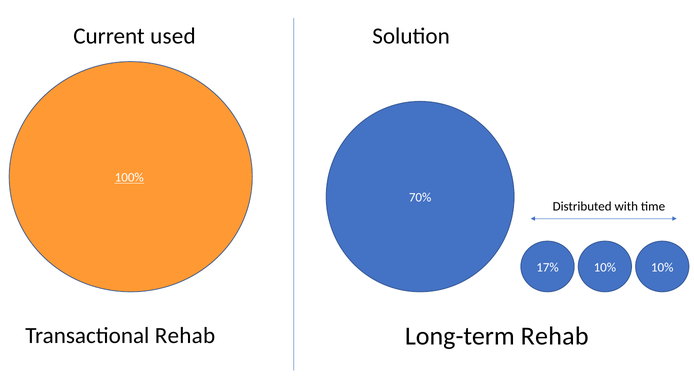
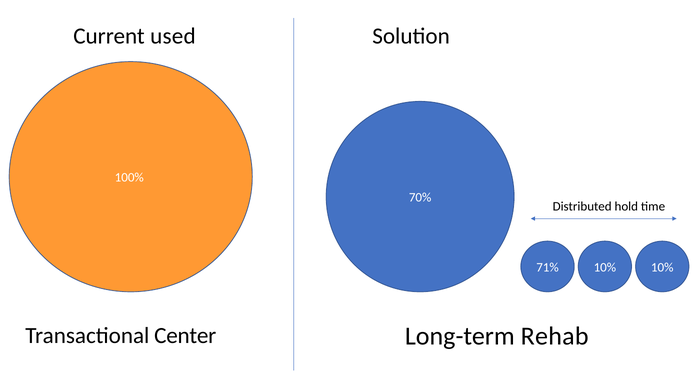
100% underline: present -> none
with: with -> hold
17%: 17% -> 71%
Transactional Rehab: Rehab -> Center
